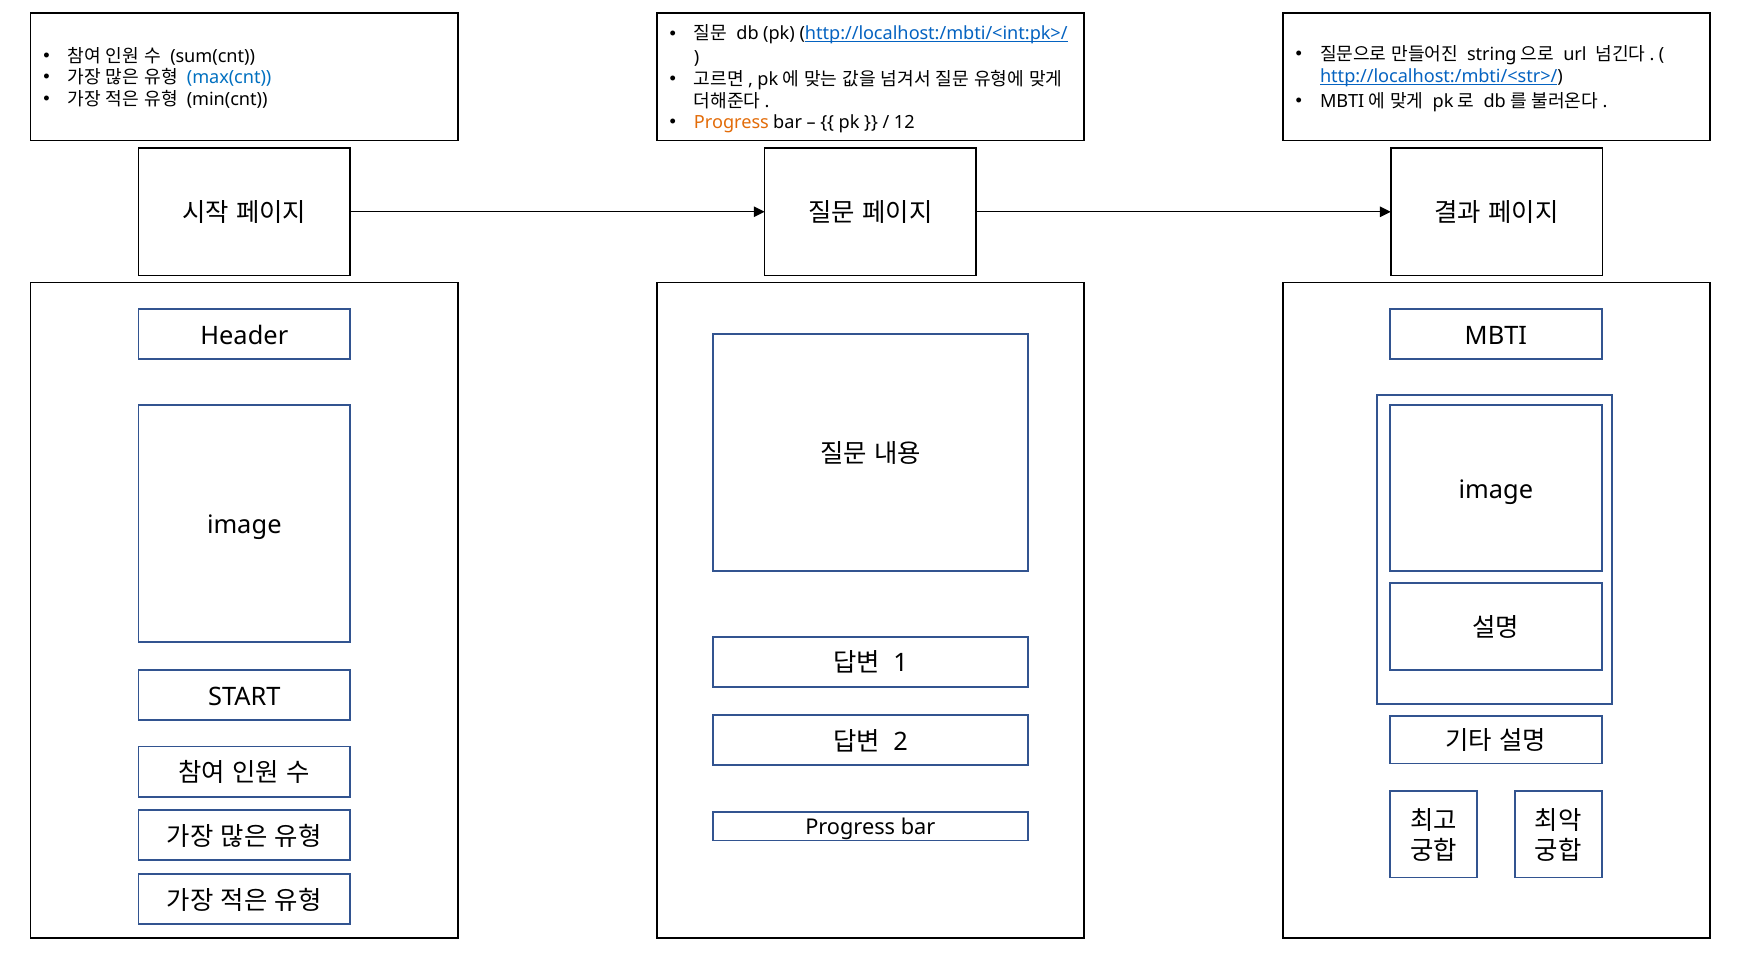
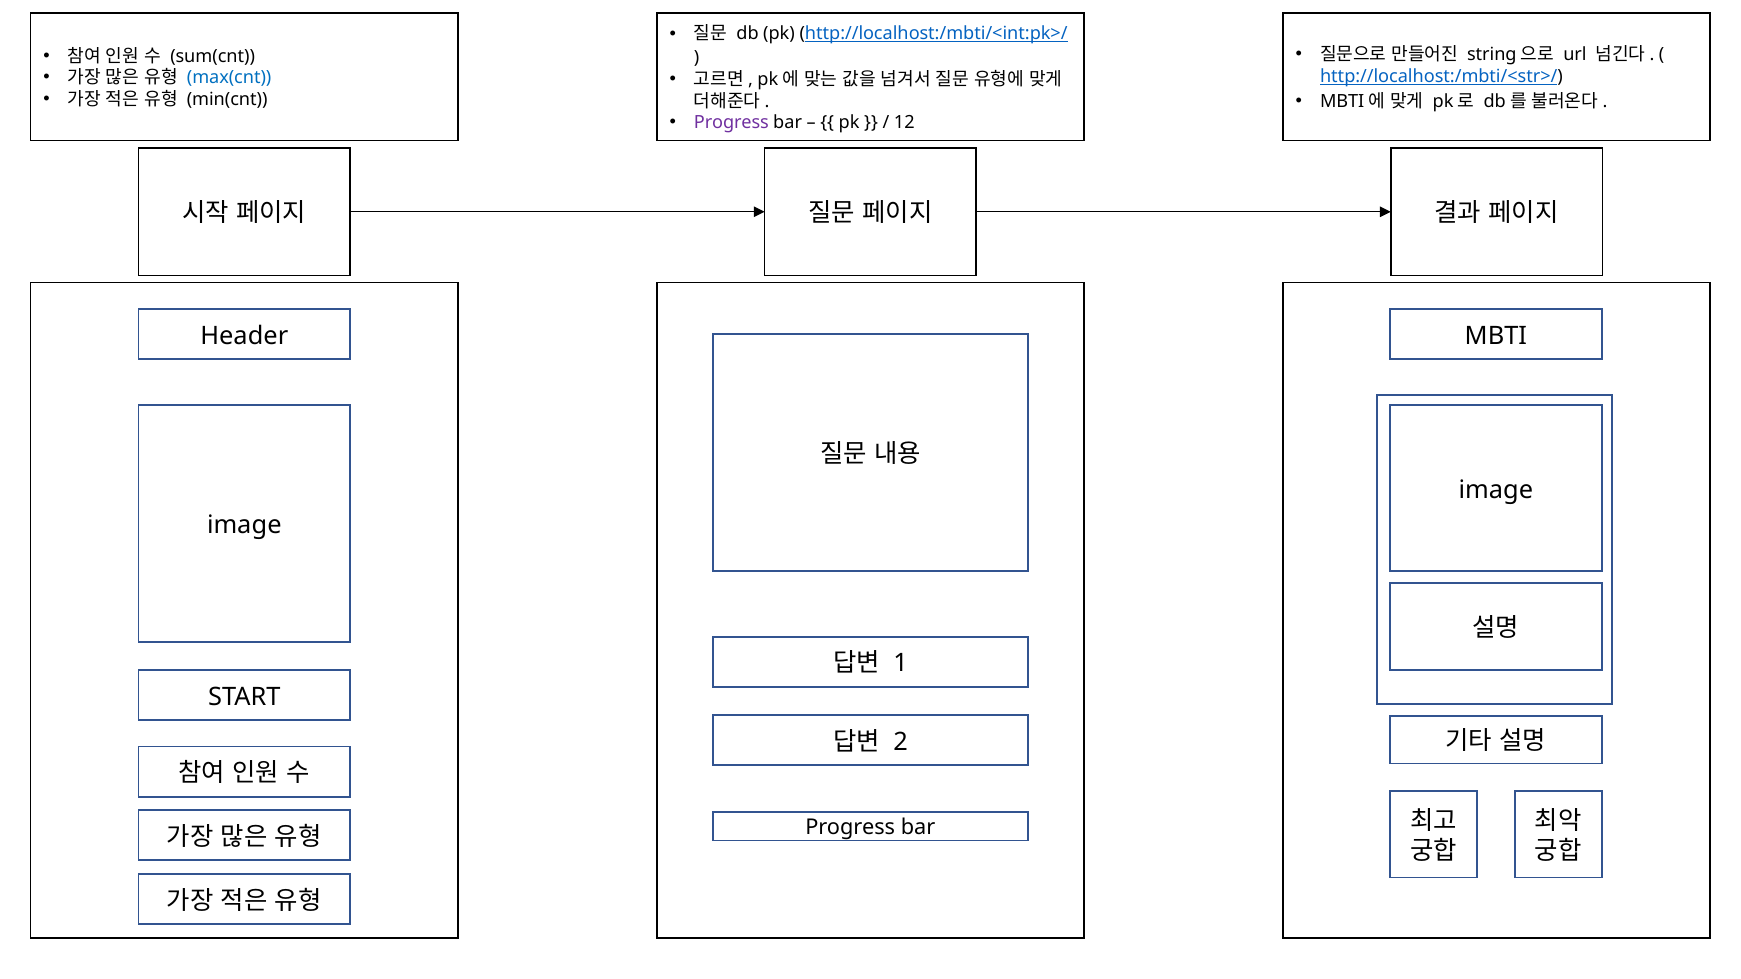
Progress at (731, 123) colour: orange -> purple
